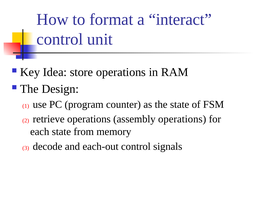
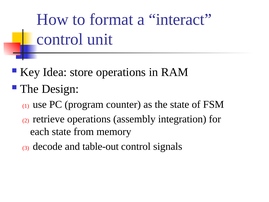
assembly operations: operations -> integration
each-out: each-out -> table-out
